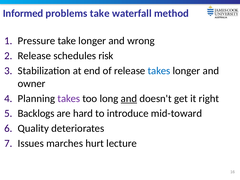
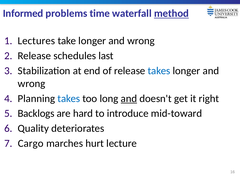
problems take: take -> time
method underline: none -> present
Pressure: Pressure -> Lectures
risk: risk -> last
owner at (32, 84): owner -> wrong
takes at (69, 98) colour: purple -> blue
Issues: Issues -> Cargo
